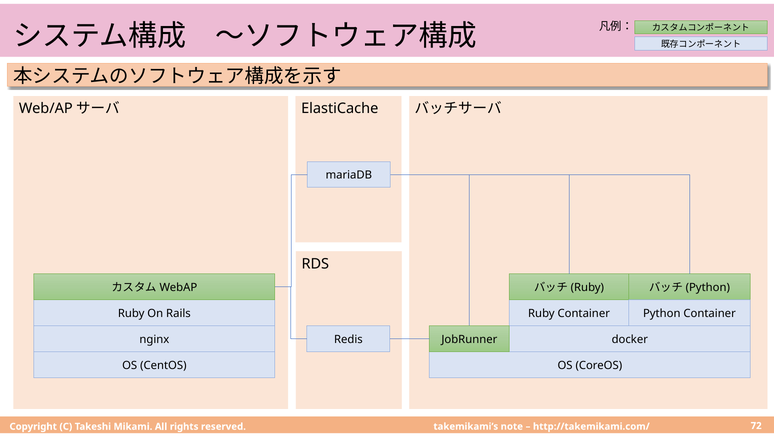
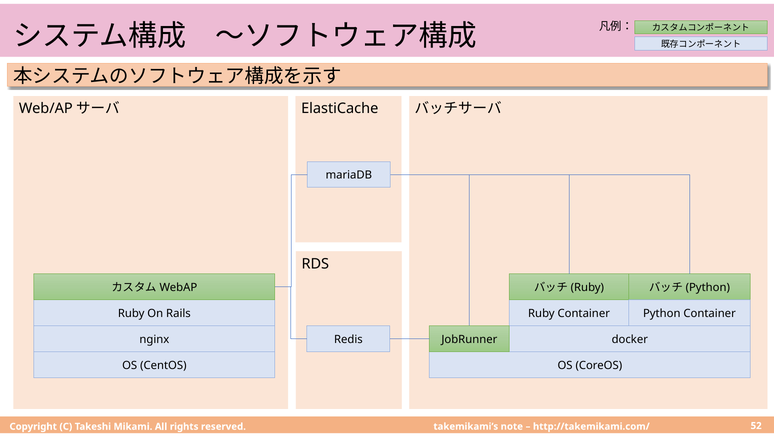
72: 72 -> 52
